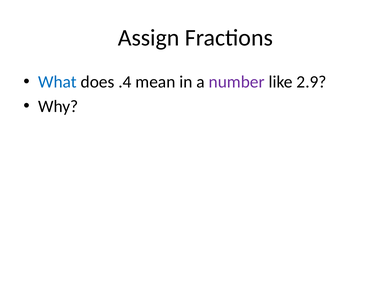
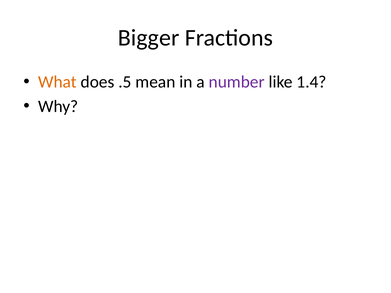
Assign: Assign -> Bigger
What colour: blue -> orange
.4: .4 -> .5
2.9: 2.9 -> 1.4
